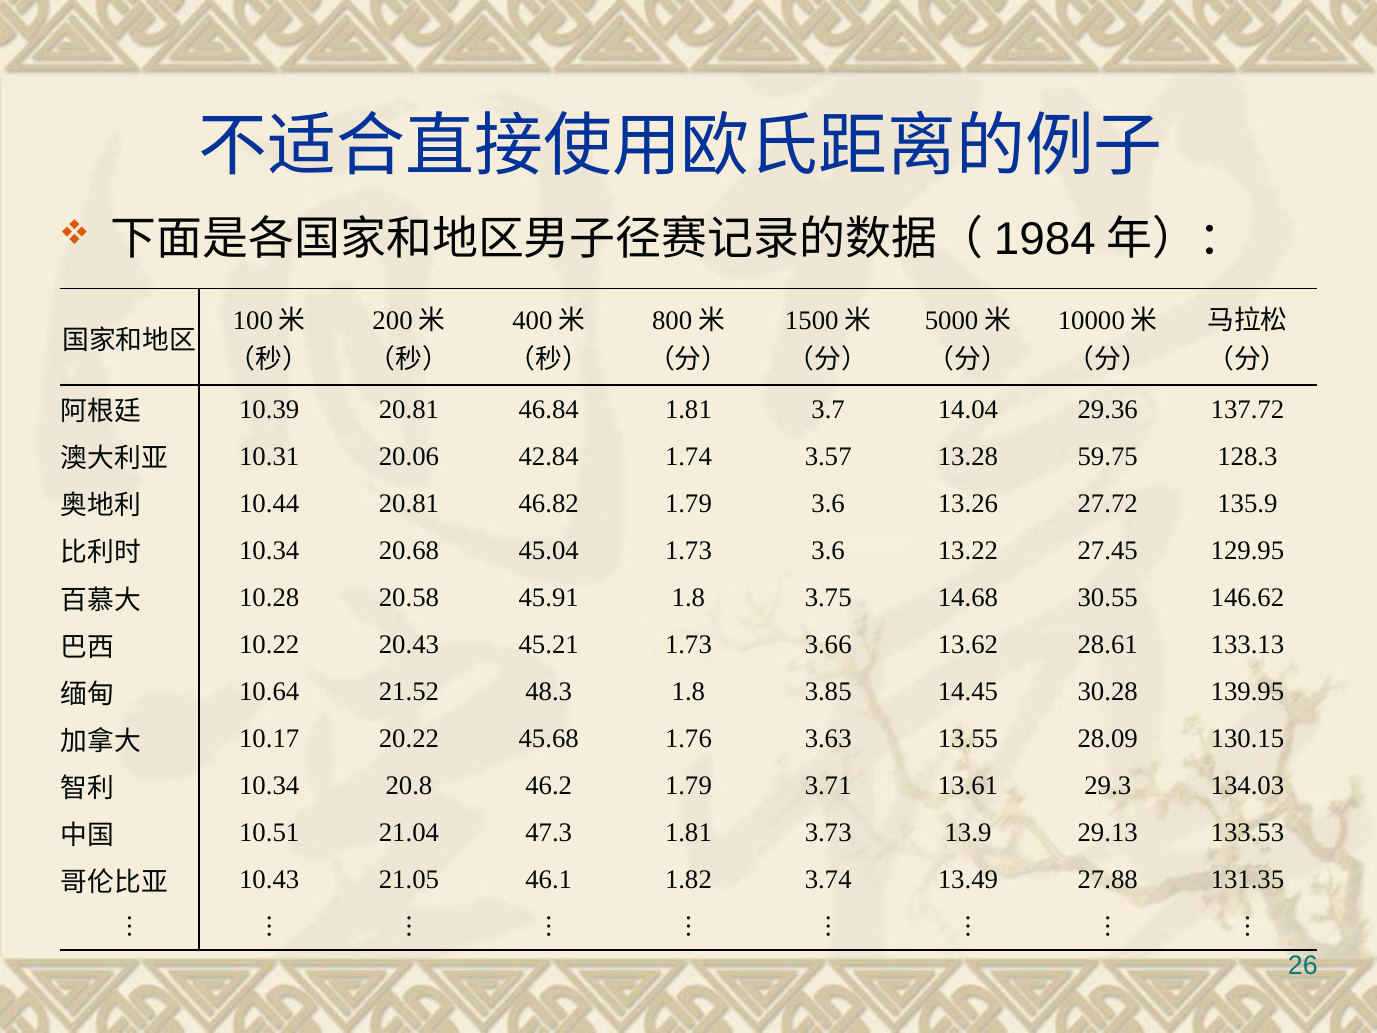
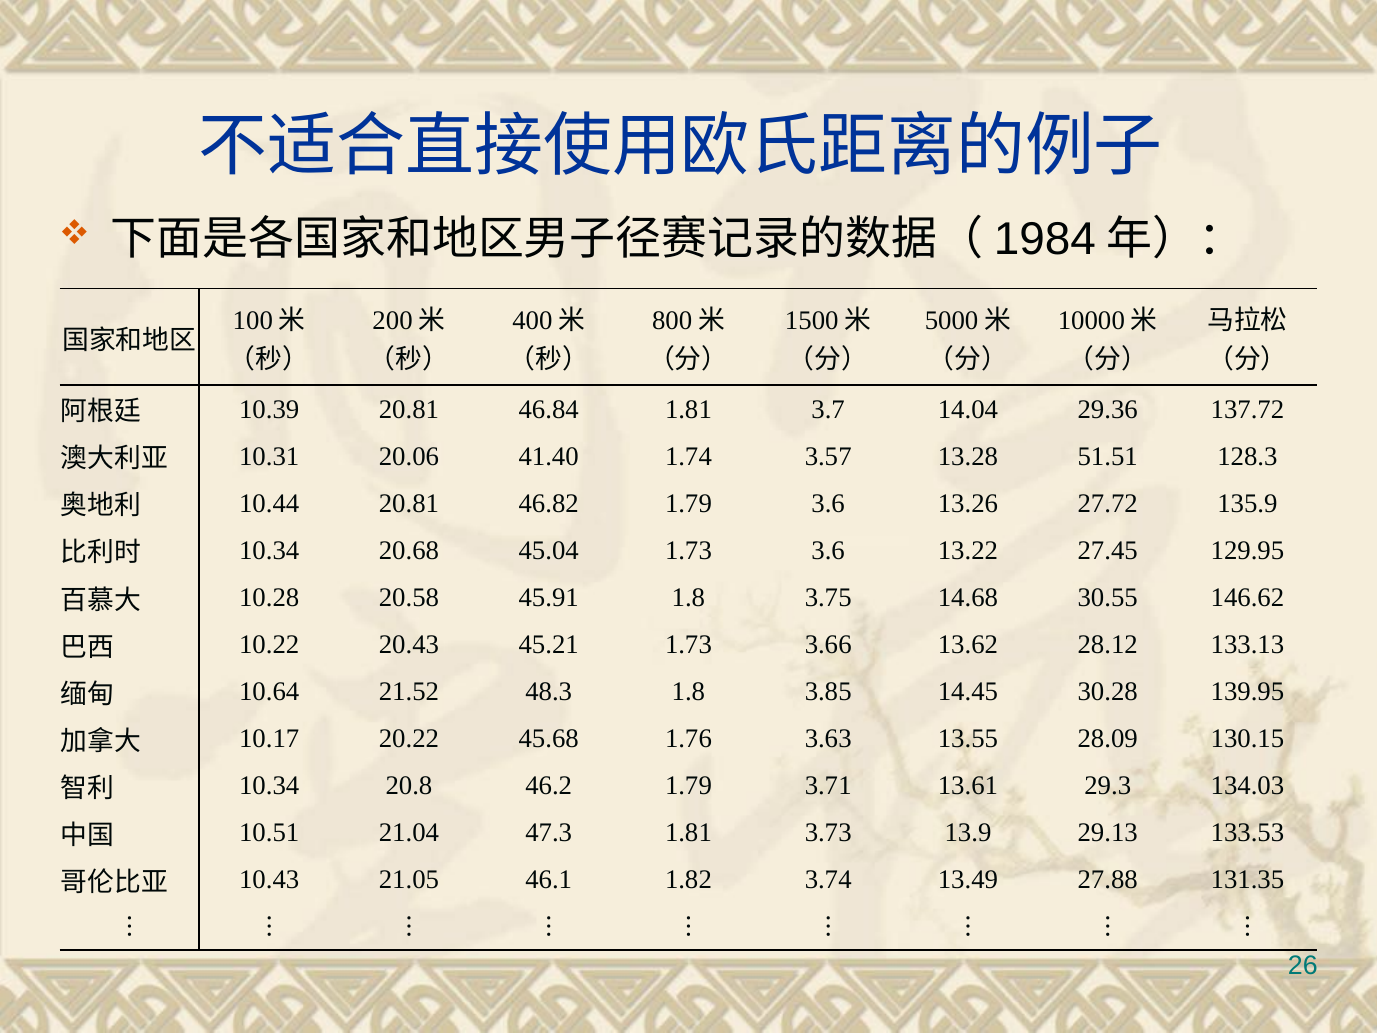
42.84: 42.84 -> 41.40
59.75: 59.75 -> 51.51
28.61: 28.61 -> 28.12
